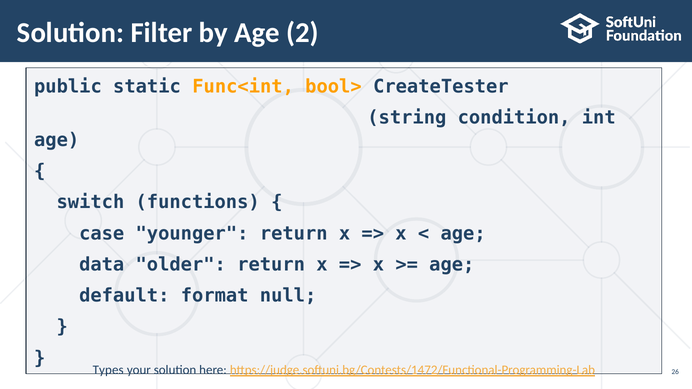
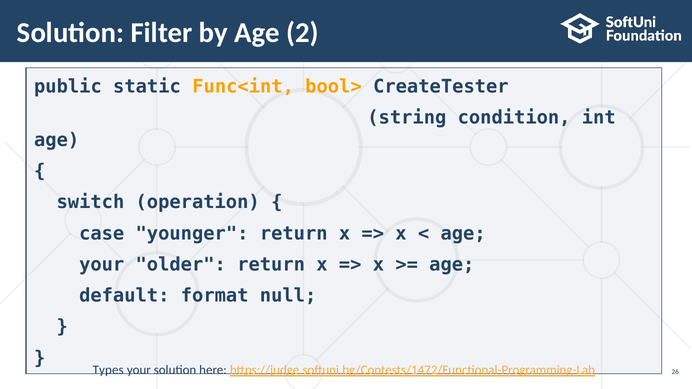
functions: functions -> operation
data at (102, 265): data -> your
